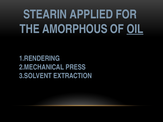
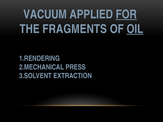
STEARIN: STEARIN -> VACUUM
FOR underline: none -> present
AMORPHOUS: AMORPHOUS -> FRAGMENTS
